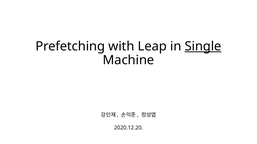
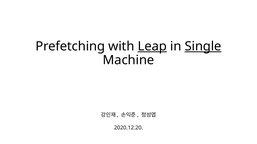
Leap underline: none -> present
